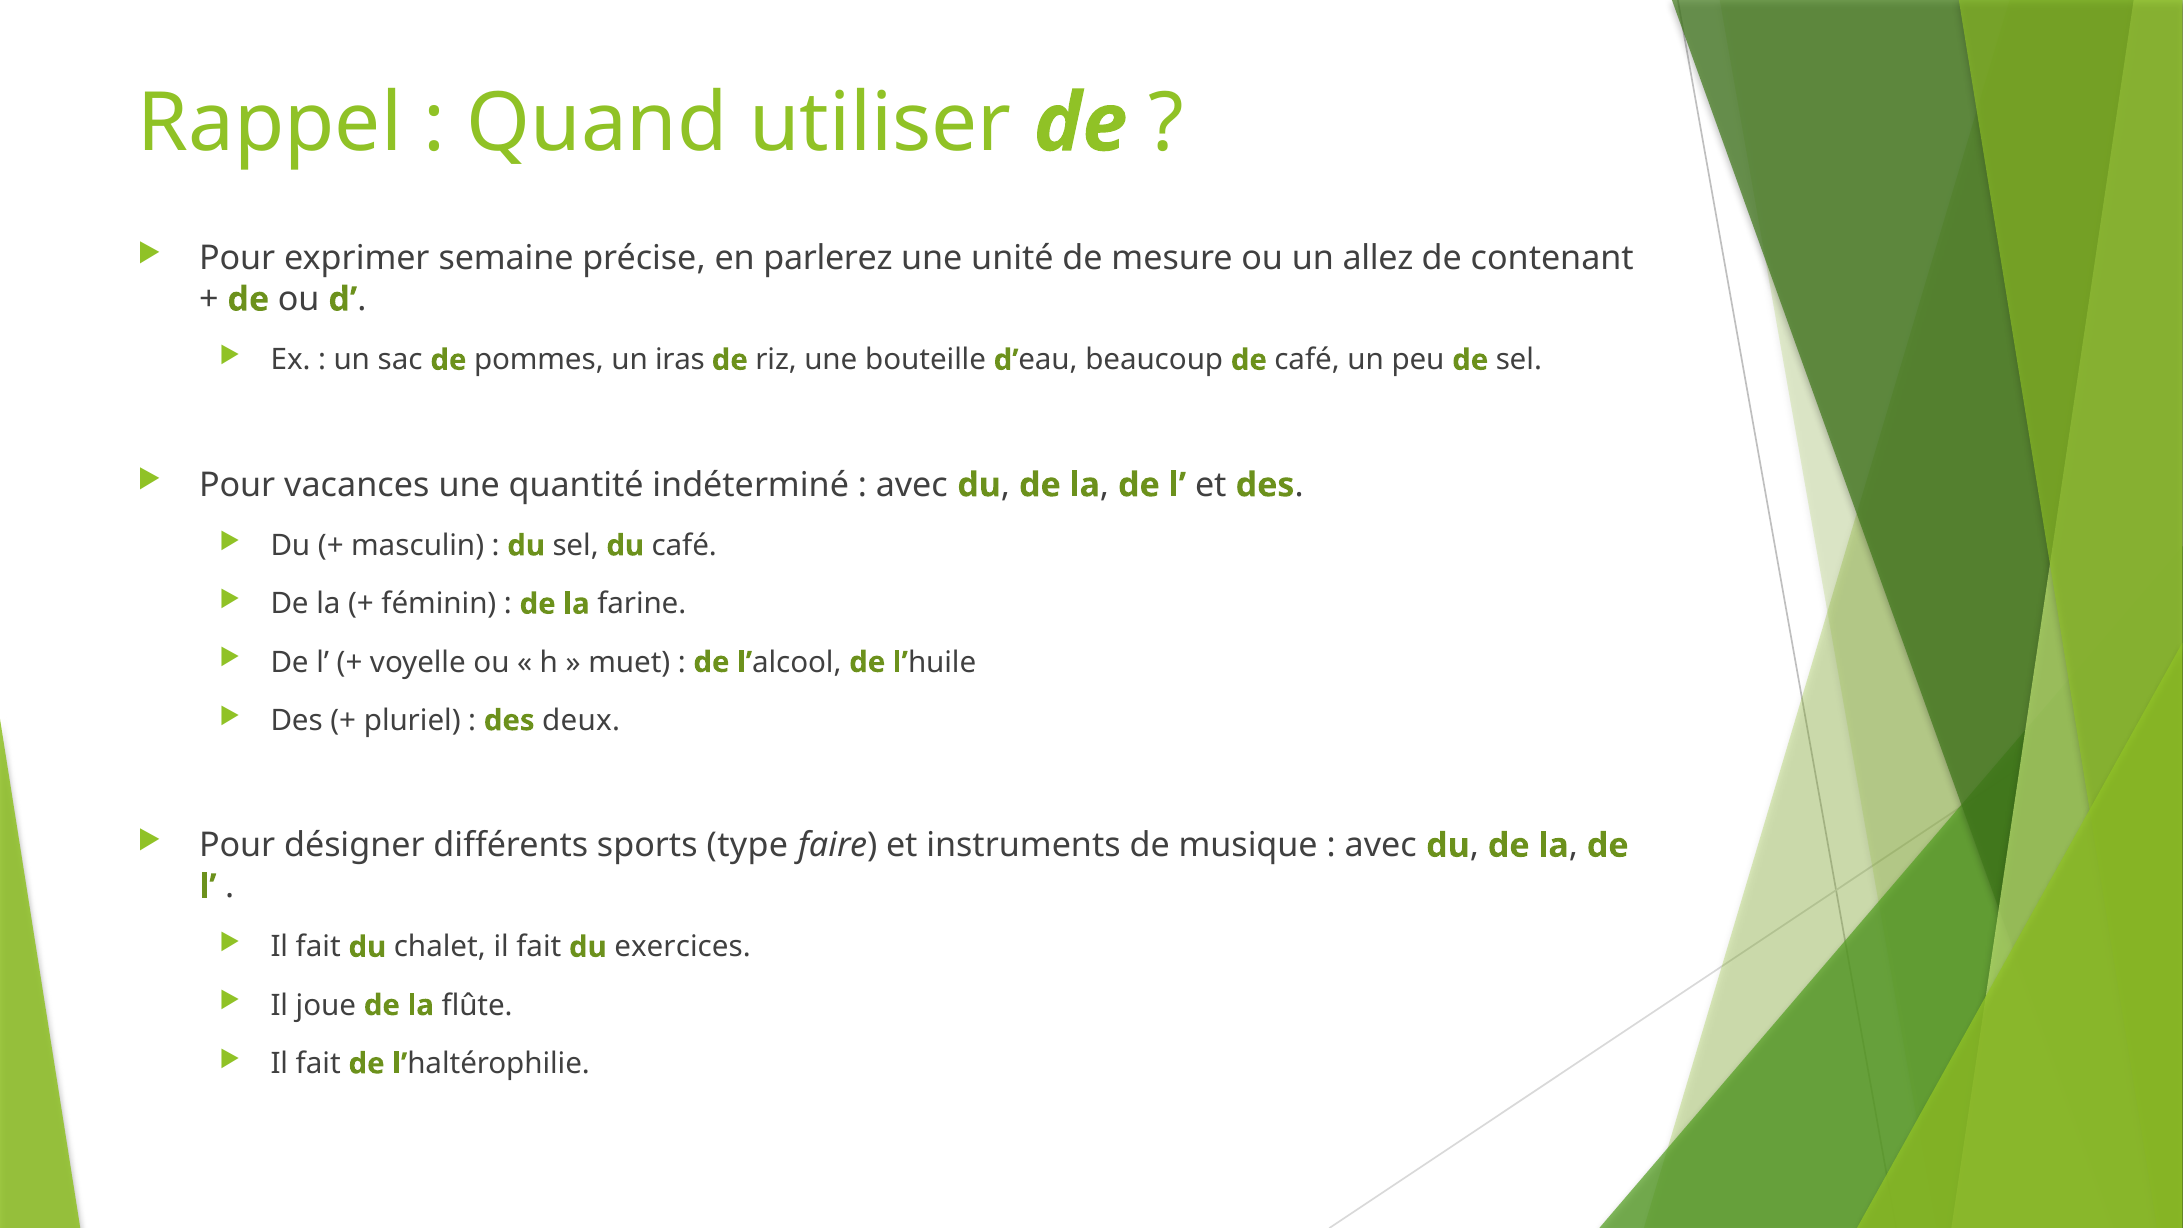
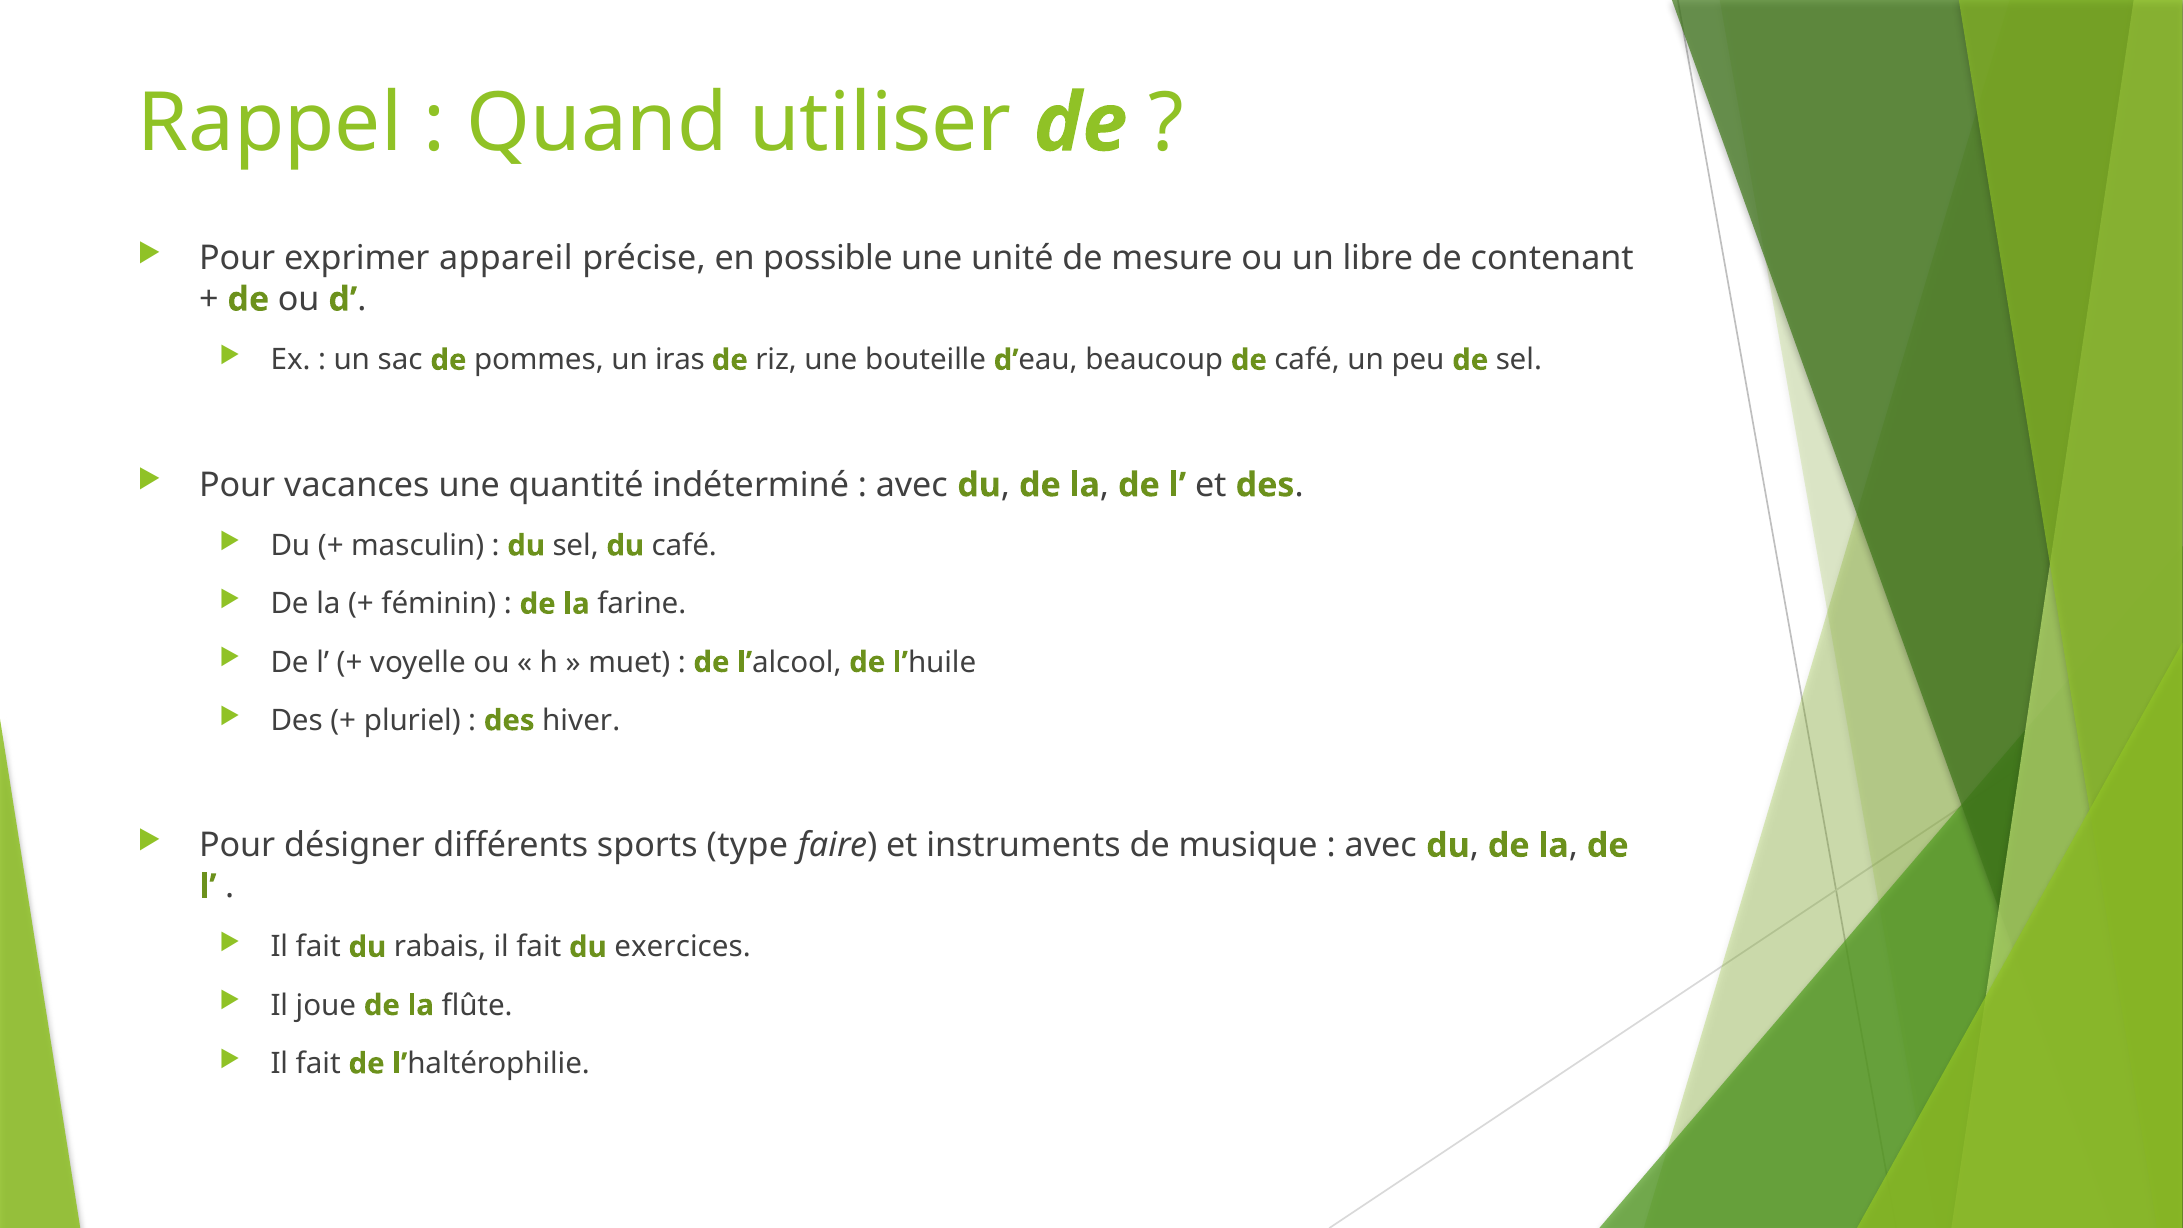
semaine: semaine -> appareil
parlerez: parlerez -> possible
allez: allez -> libre
deux: deux -> hiver
chalet: chalet -> rabais
